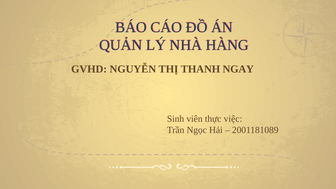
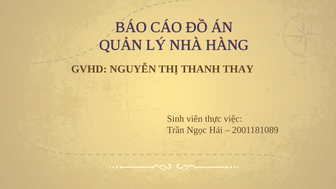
NGAY: NGAY -> THAY
